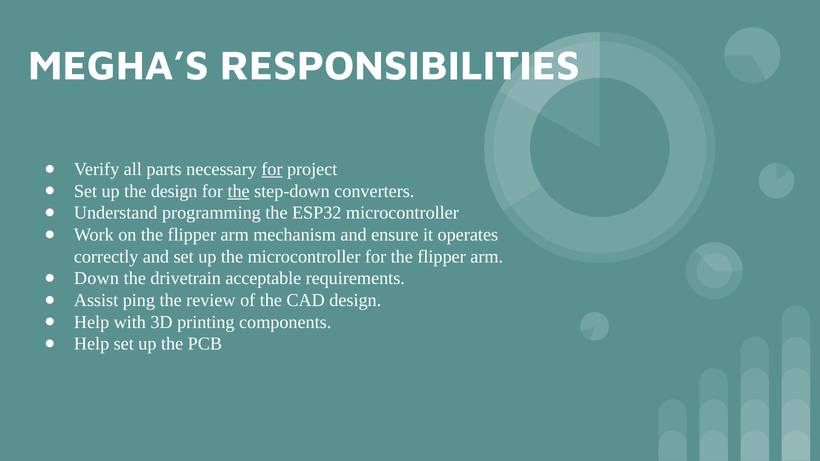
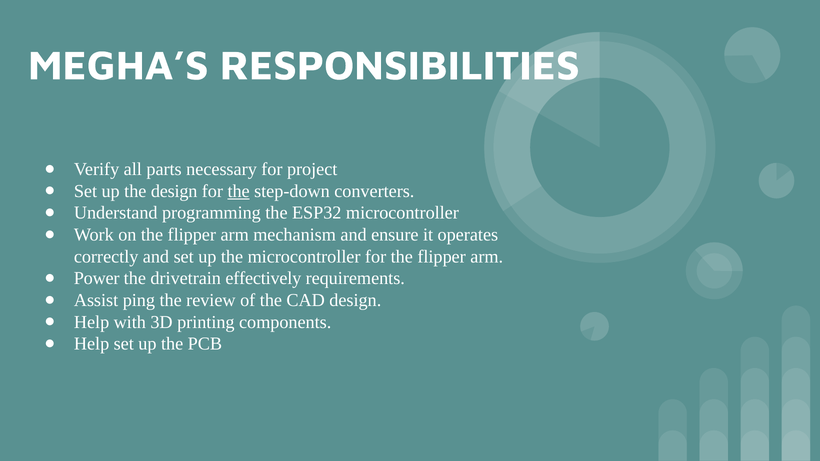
for at (272, 169) underline: present -> none
Down: Down -> Power
acceptable: acceptable -> effectively
